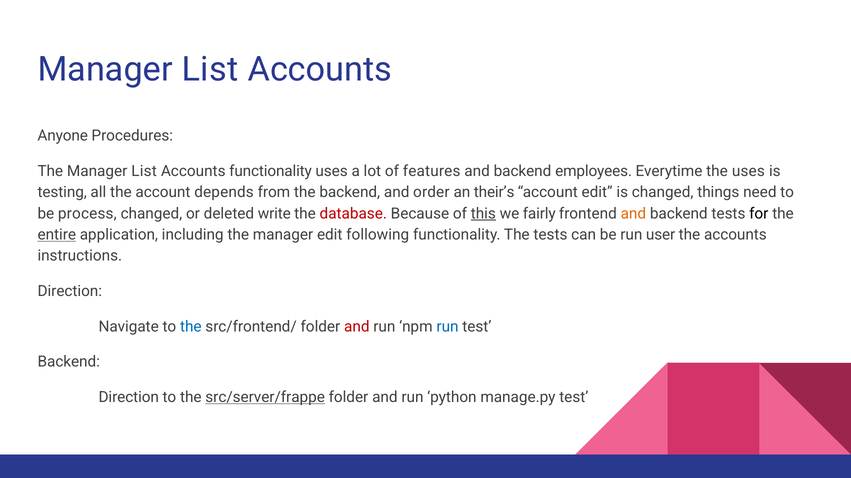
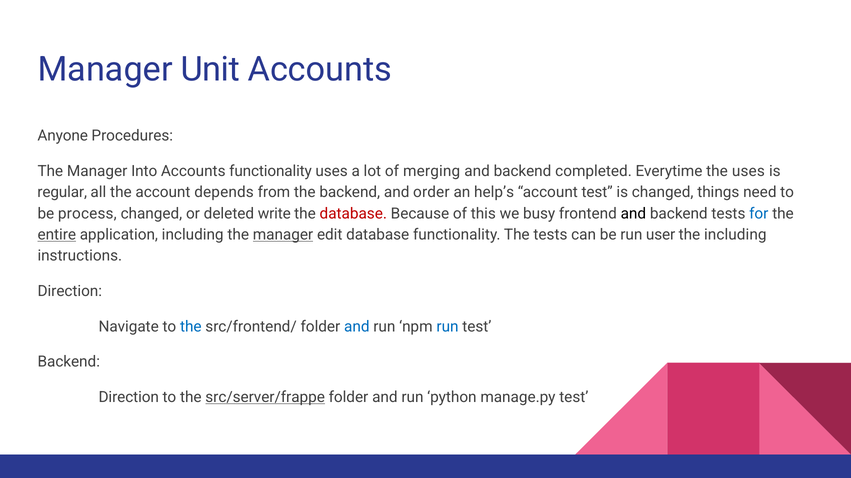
List at (210, 70): List -> Unit
The Manager List: List -> Into
features: features -> merging
employees: employees -> completed
testing: testing -> regular
their’s: their’s -> help’s
account edit: edit -> test
this underline: present -> none
fairly: fairly -> busy
and at (633, 214) colour: orange -> black
for colour: black -> blue
manager at (283, 235) underline: none -> present
edit following: following -> database
the accounts: accounts -> including
and at (357, 327) colour: red -> blue
